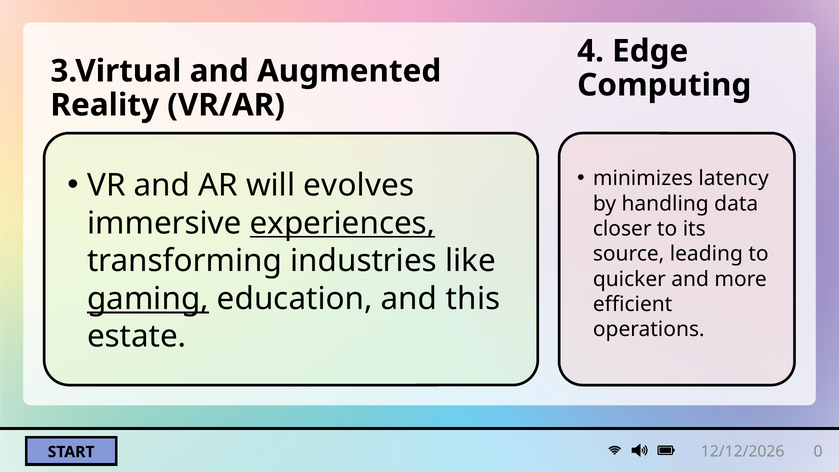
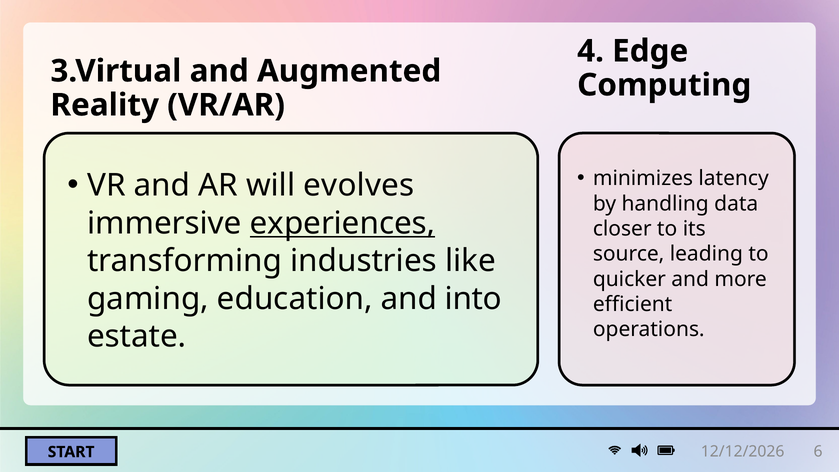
gaming underline: present -> none
this: this -> into
0: 0 -> 6
